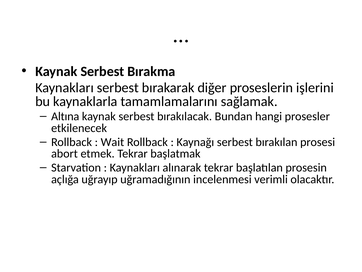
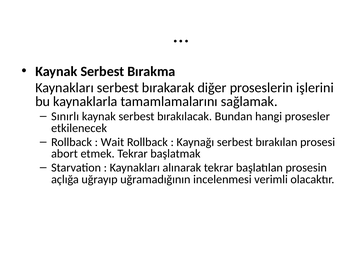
Altına: Altına -> Sınırlı
